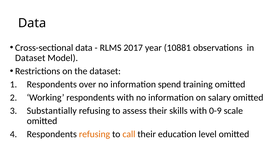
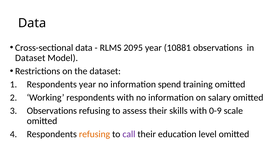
2017: 2017 -> 2095
Respondents over: over -> year
Substantially at (52, 111): Substantially -> Observations
call colour: orange -> purple
